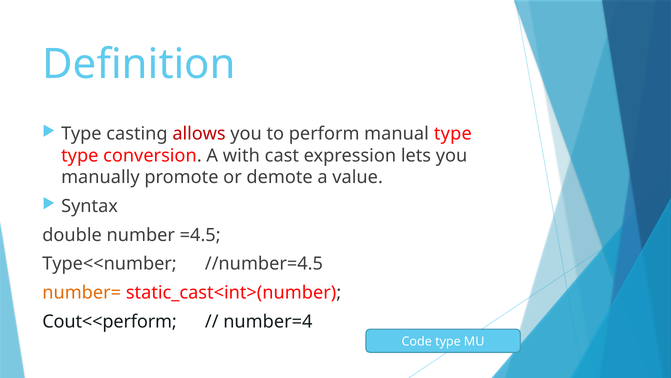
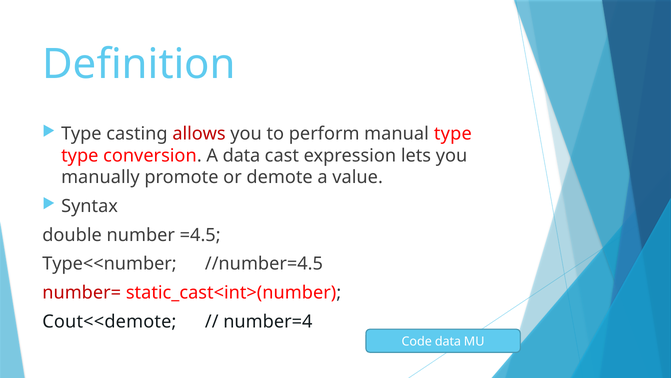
A with: with -> data
number= colour: orange -> red
Cout<<perform: Cout<<perform -> Cout<<demote
Code type: type -> data
